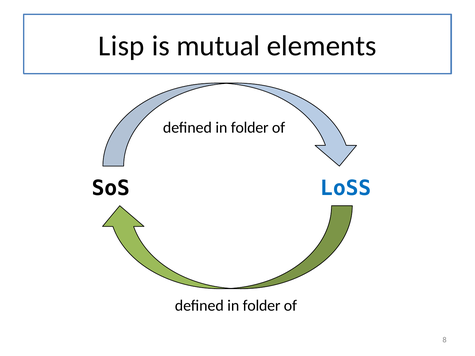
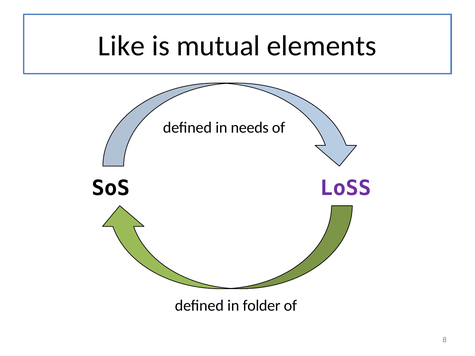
Lisp: Lisp -> Like
folder at (250, 128): folder -> needs
LoSS colour: blue -> purple
